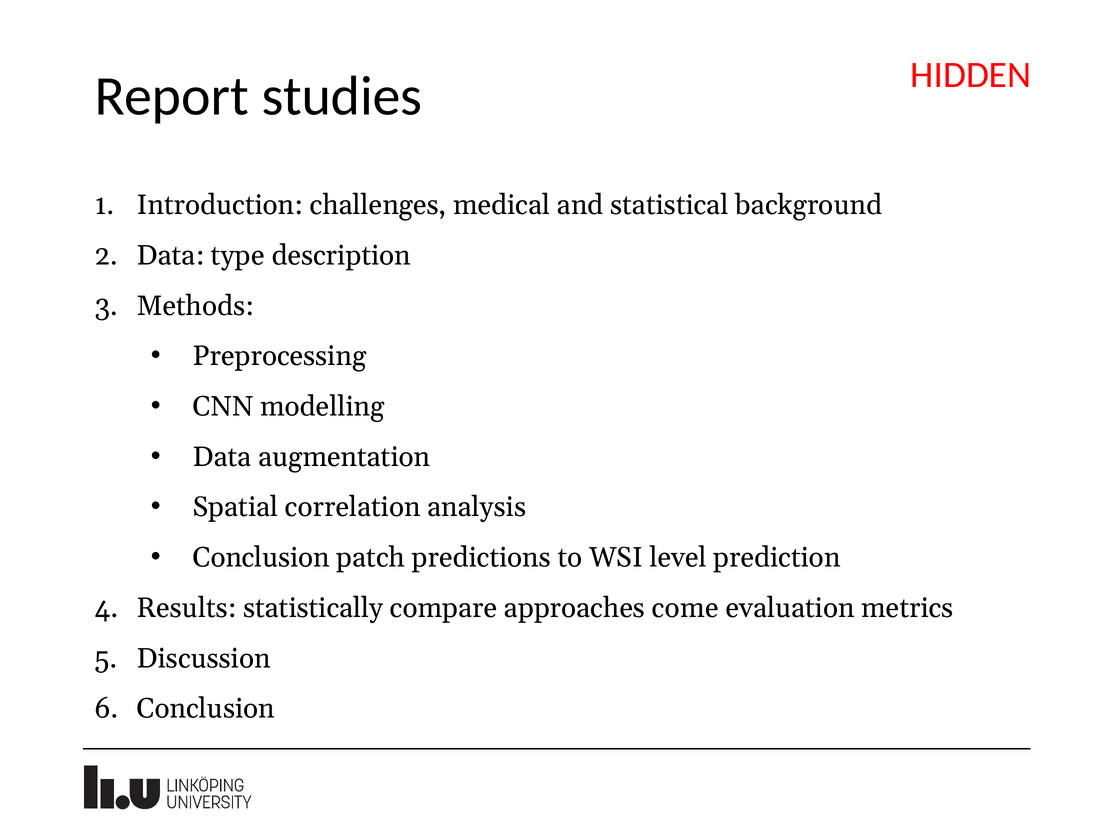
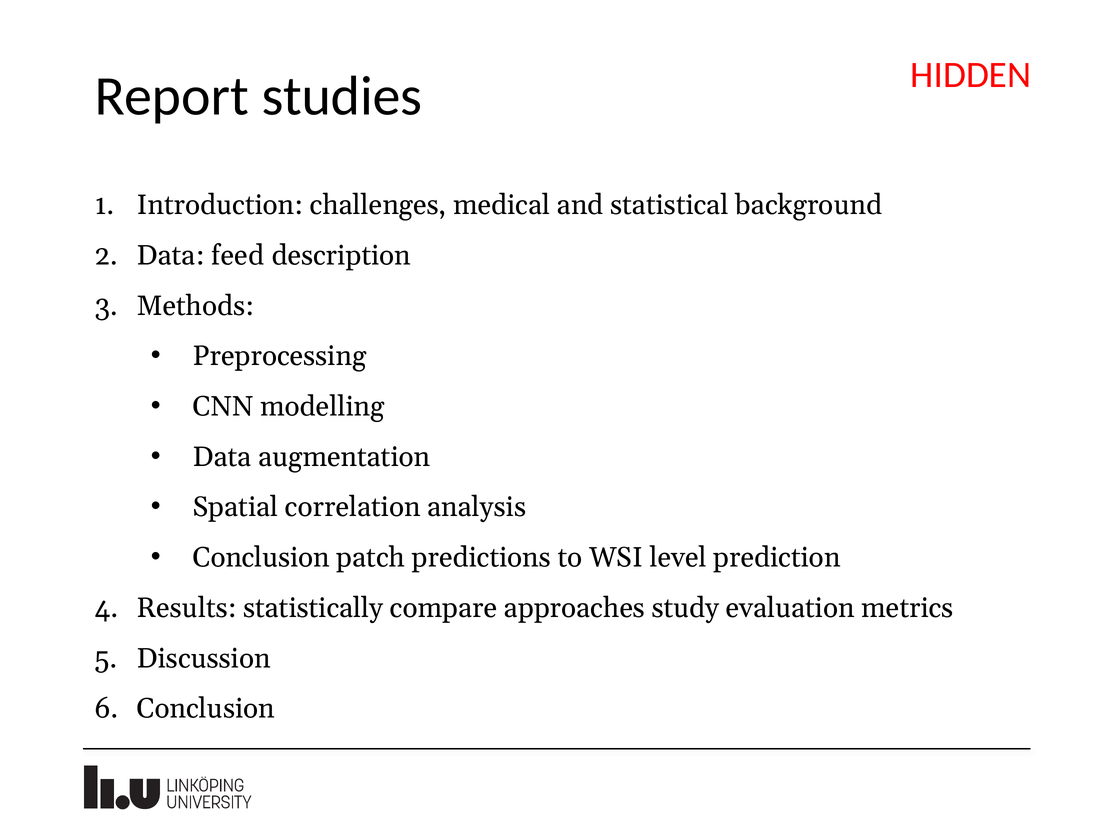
type: type -> feed
come: come -> study
